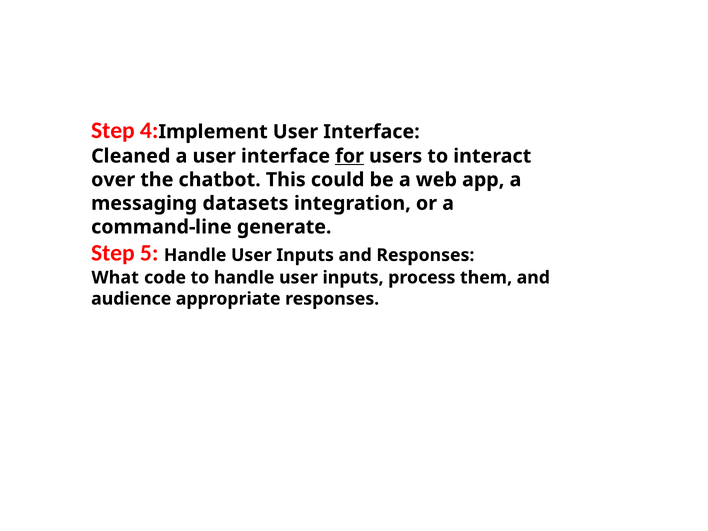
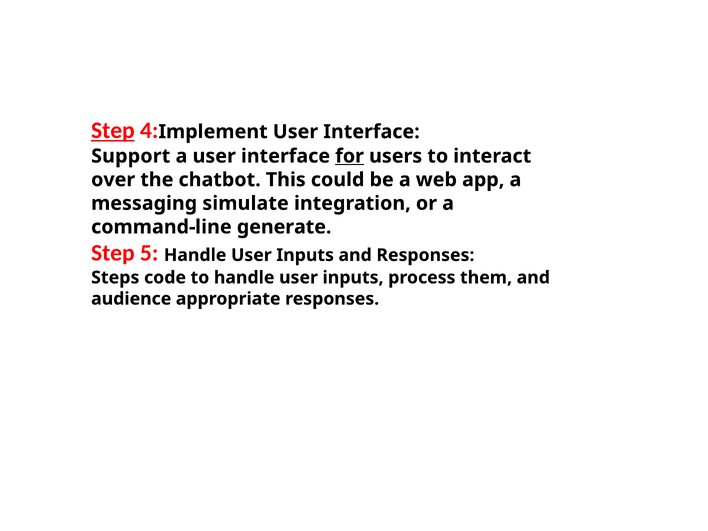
Step at (113, 130) underline: none -> present
Cleaned: Cleaned -> Support
datasets: datasets -> simulate
What: What -> Steps
